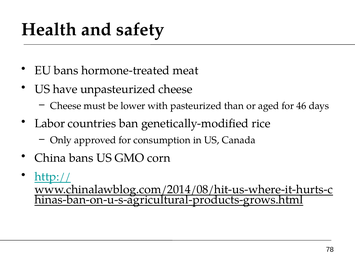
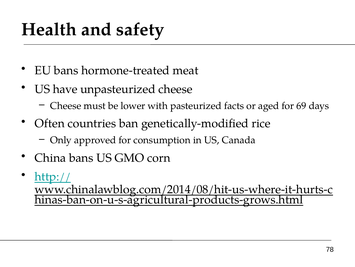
than: than -> facts
46: 46 -> 69
Labor: Labor -> Often
